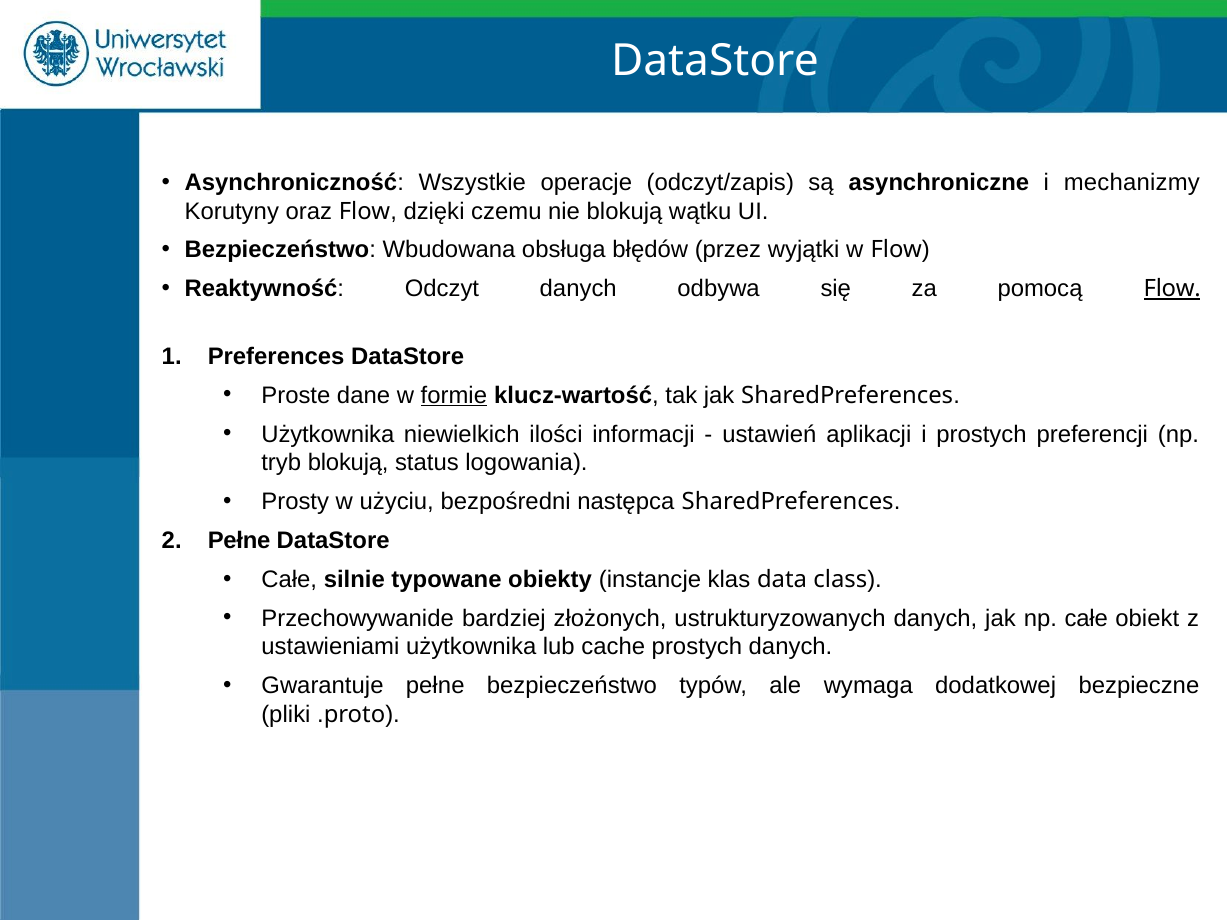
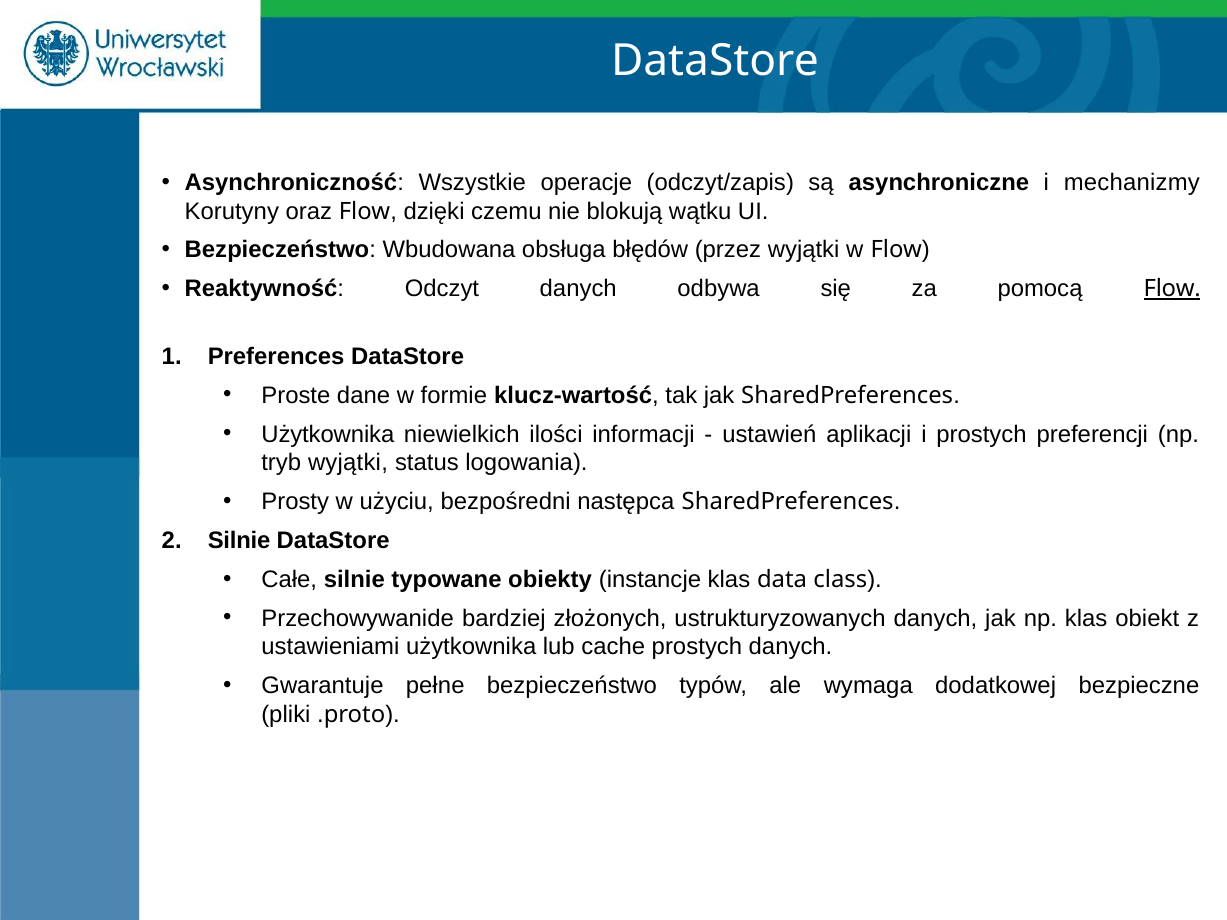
formie underline: present -> none
tryb blokują: blokują -> wyjątki
Pełne at (239, 541): Pełne -> Silnie
np całe: całe -> klas
